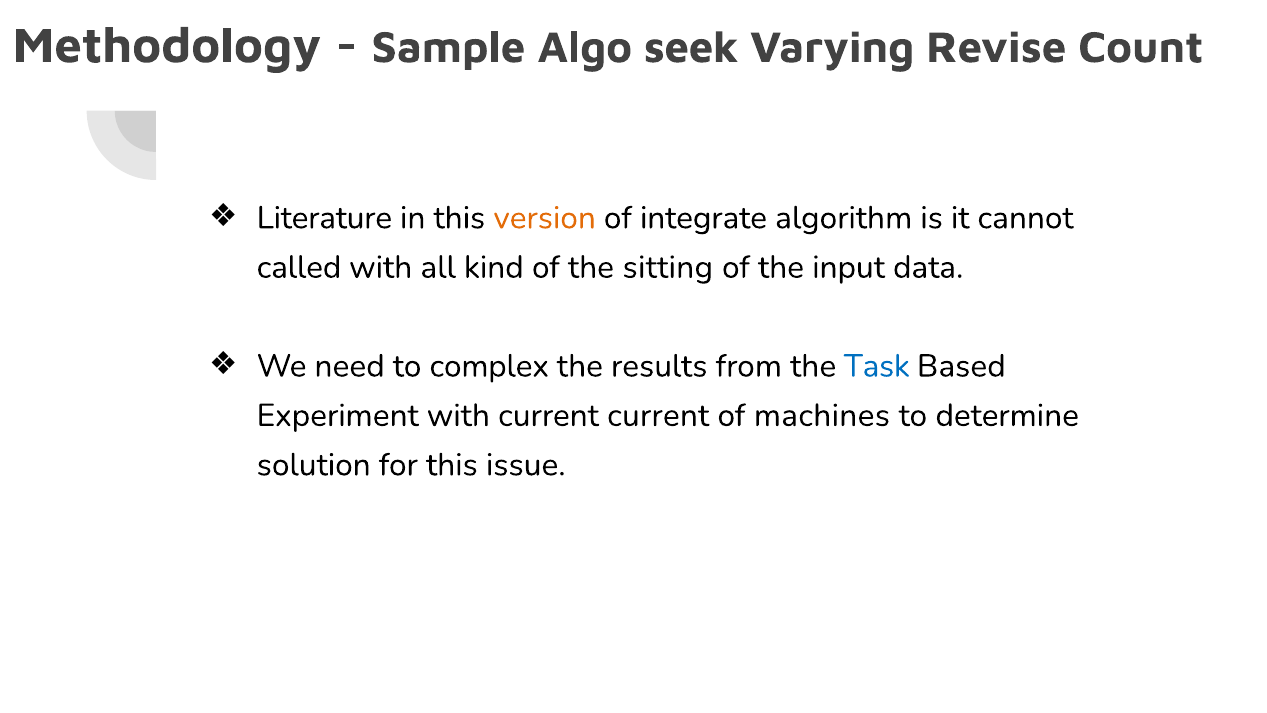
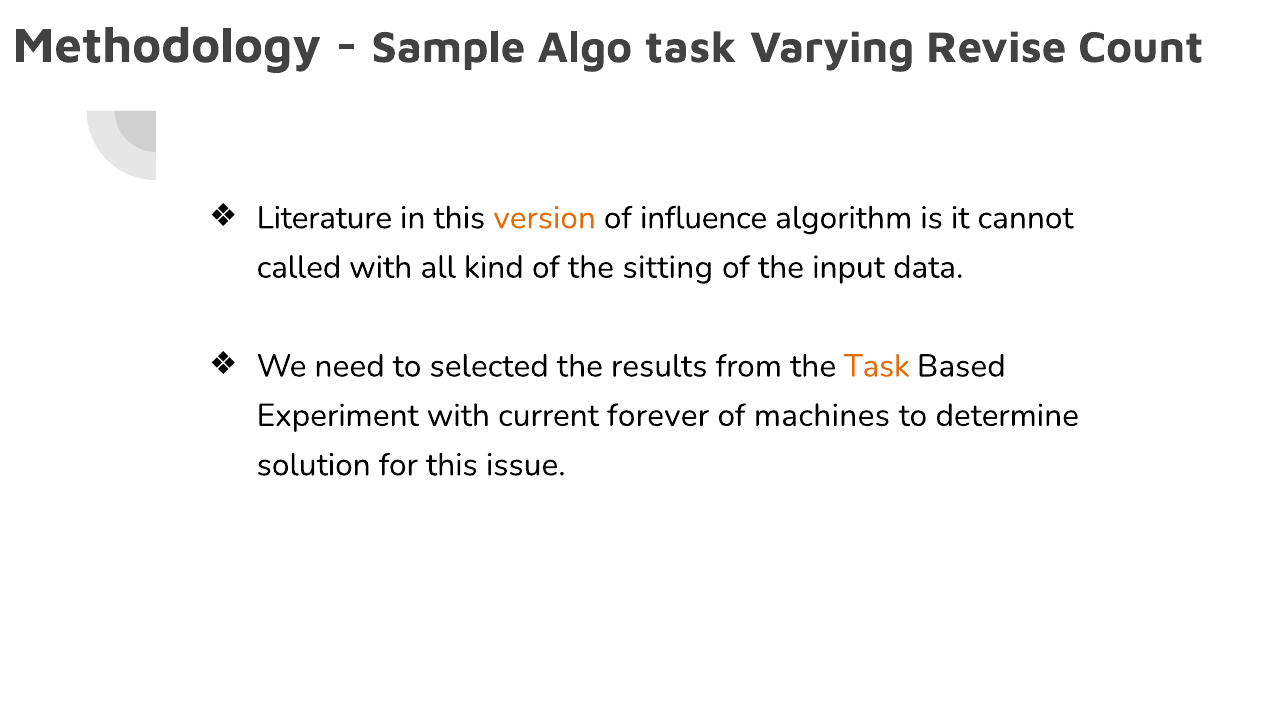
Algo seek: seek -> task
integrate: integrate -> influence
complex: complex -> selected
Task at (877, 366) colour: blue -> orange
current current: current -> forever
